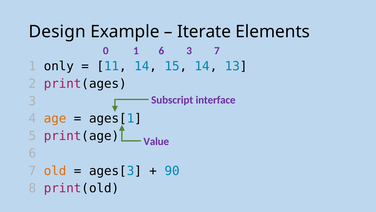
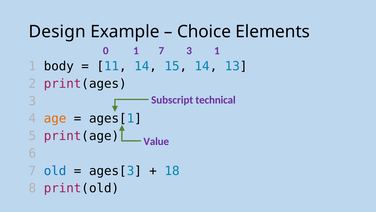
Iterate: Iterate -> Choice
1 6: 6 -> 7
3 7: 7 -> 1
only: only -> body
interface: interface -> technical
old colour: orange -> blue
90: 90 -> 18
